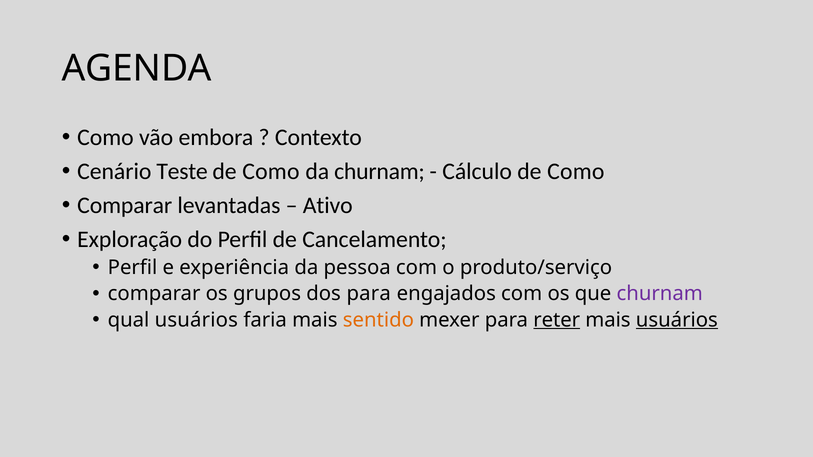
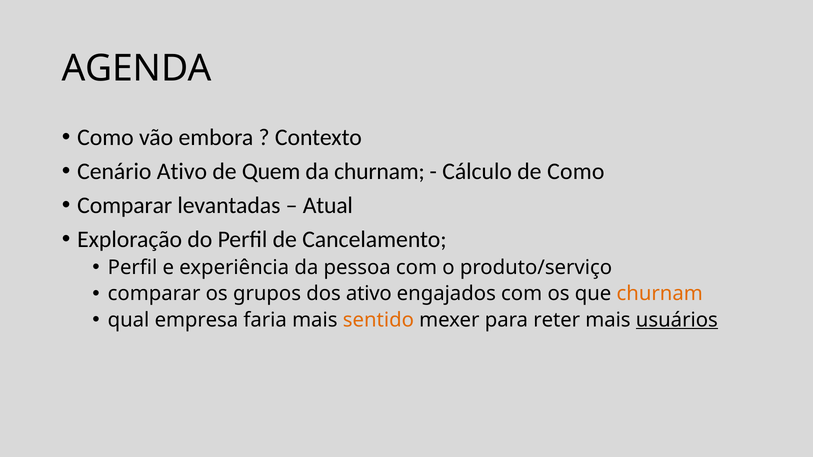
Cenário Teste: Teste -> Ativo
Como at (271, 172): Como -> Quem
Ativo: Ativo -> Atual
dos para: para -> ativo
churnam at (660, 294) colour: purple -> orange
qual usuários: usuários -> empresa
reter underline: present -> none
